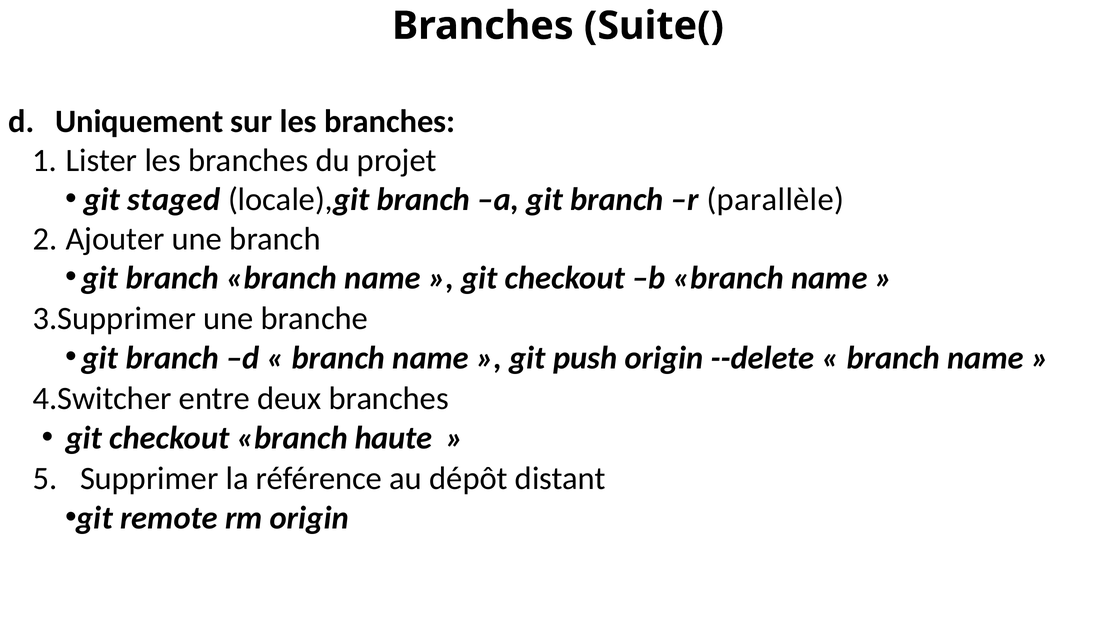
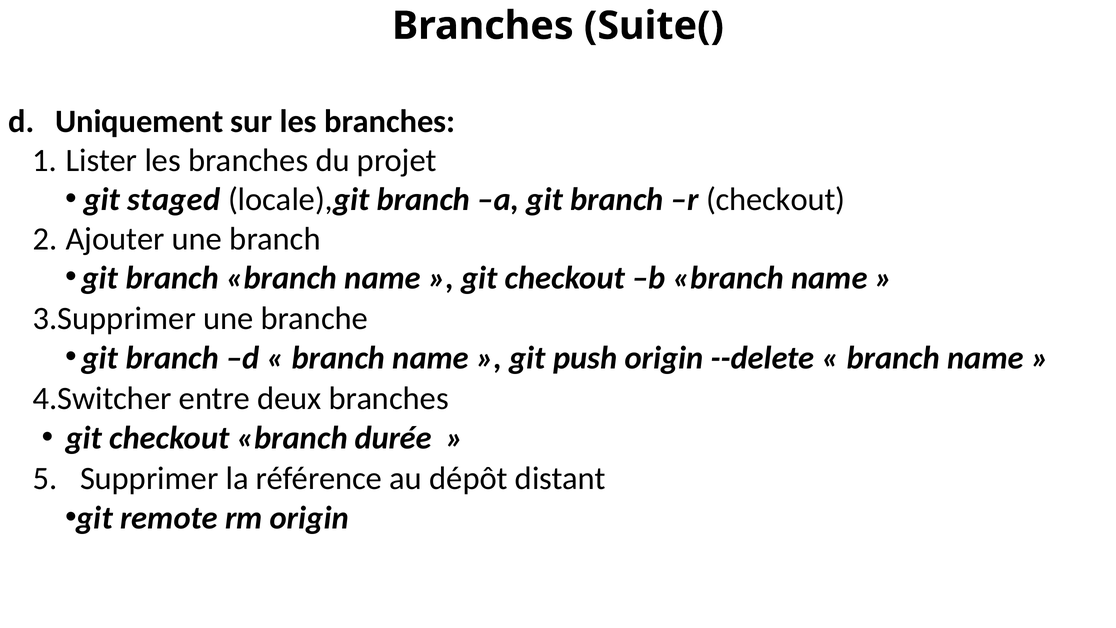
r parallèle: parallèle -> checkout
haute: haute -> durée
